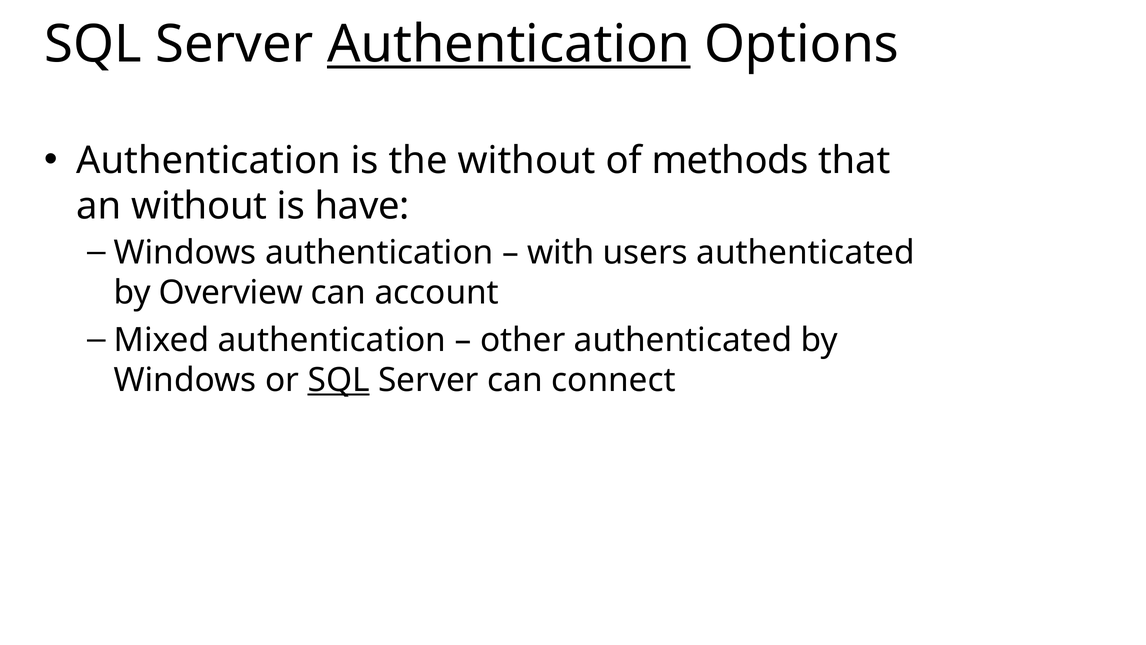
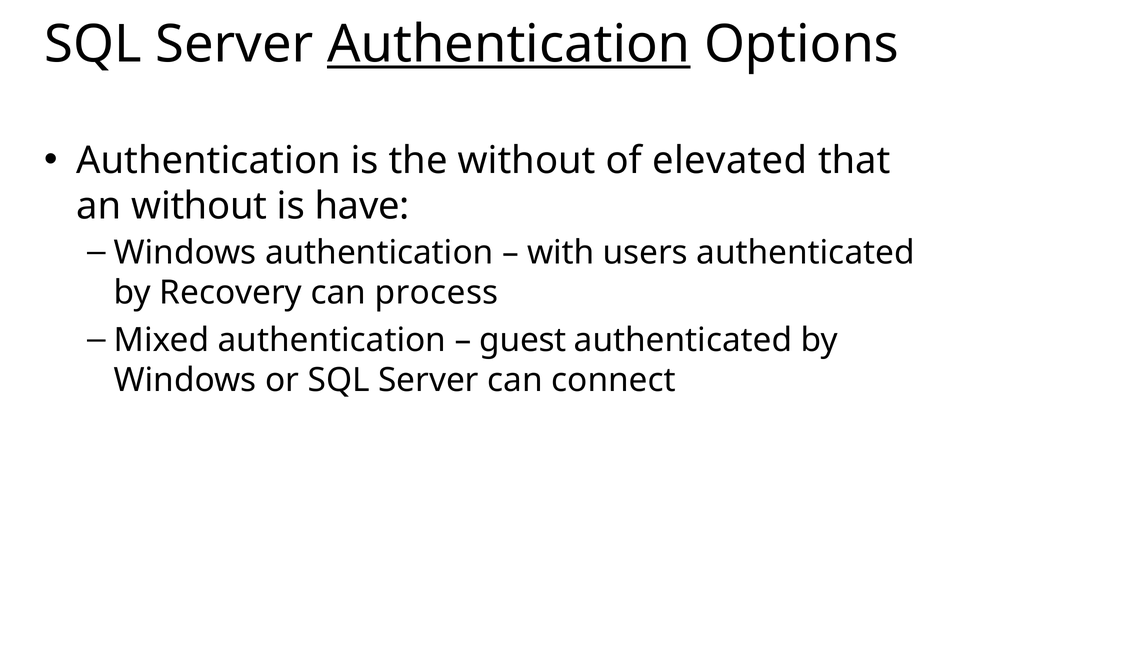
methods: methods -> elevated
Overview: Overview -> Recovery
account: account -> process
other: other -> guest
SQL at (339, 380) underline: present -> none
